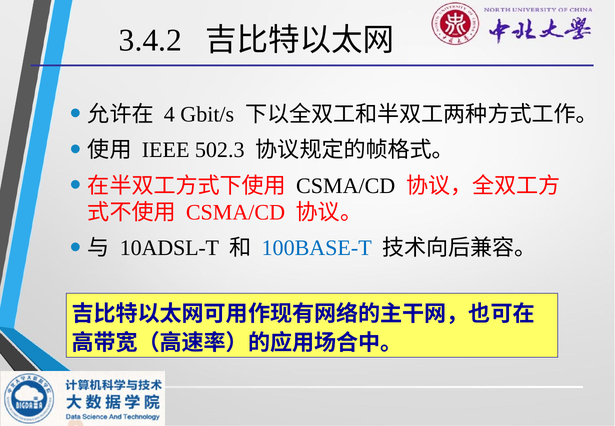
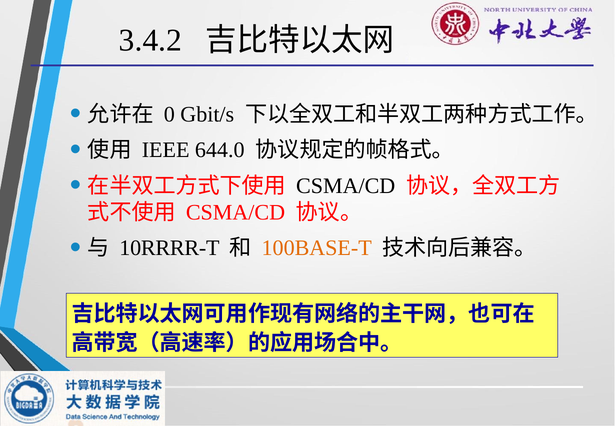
4: 4 -> 0
502.3: 502.3 -> 644.0
10ADSL-T: 10ADSL-T -> 10RRRR-T
100BASE-T colour: blue -> orange
